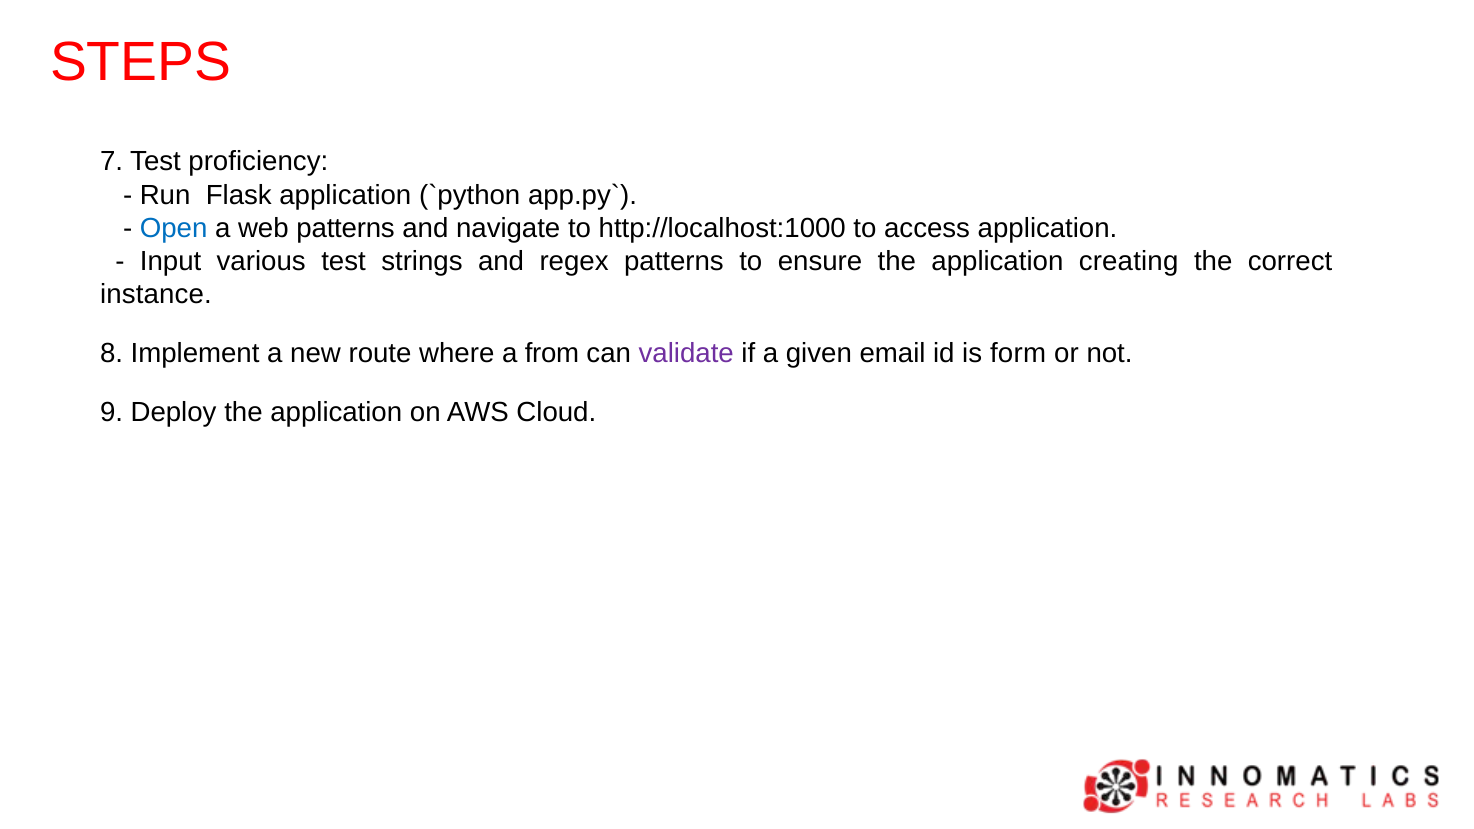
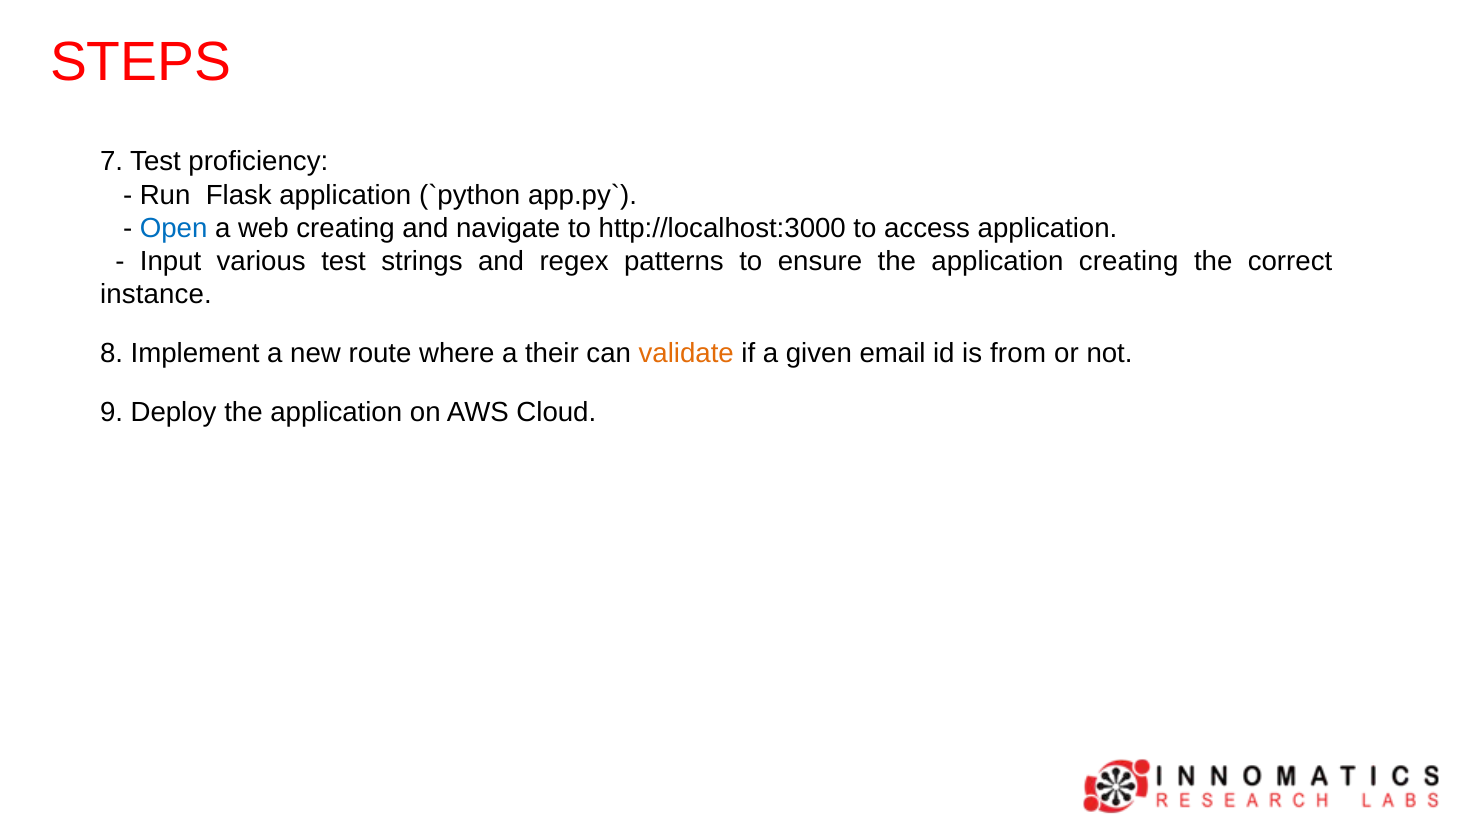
web patterns: patterns -> creating
http://localhost:1000: http://localhost:1000 -> http://localhost:3000
from: from -> their
validate colour: purple -> orange
form: form -> from
